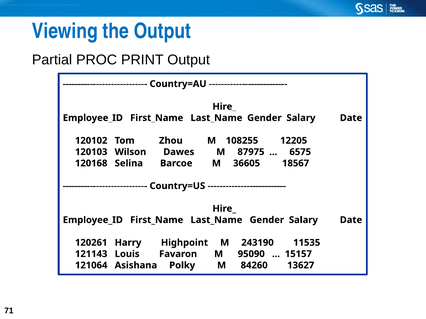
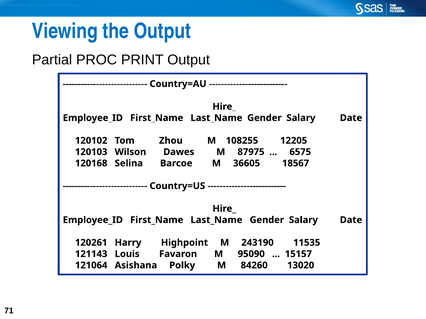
13627: 13627 -> 13020
